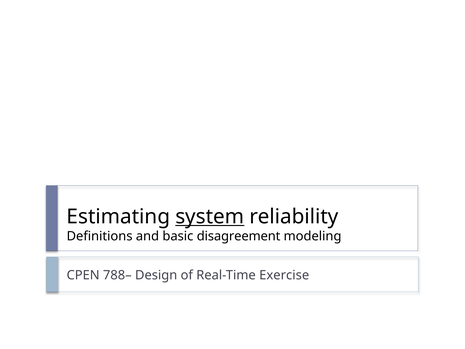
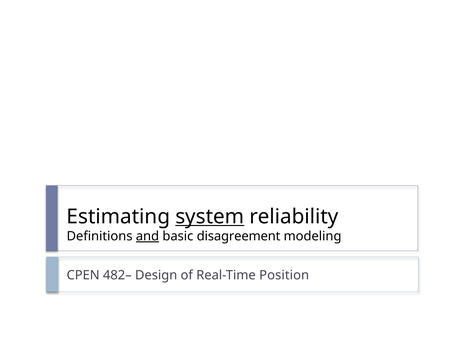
and underline: none -> present
788–: 788– -> 482–
Exercise: Exercise -> Position
